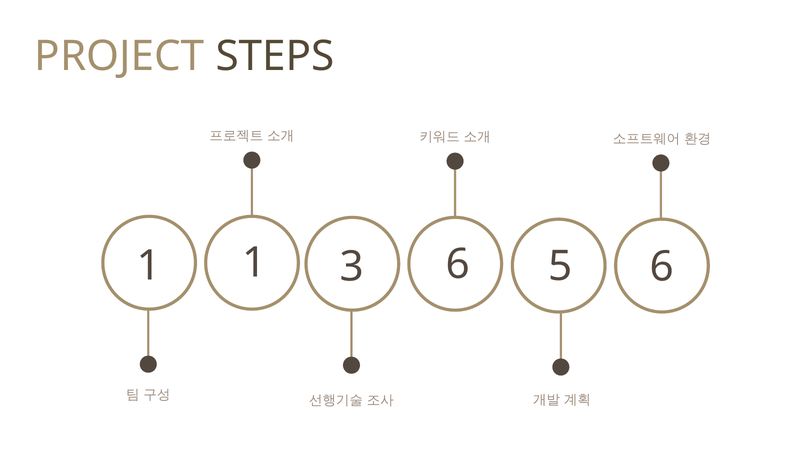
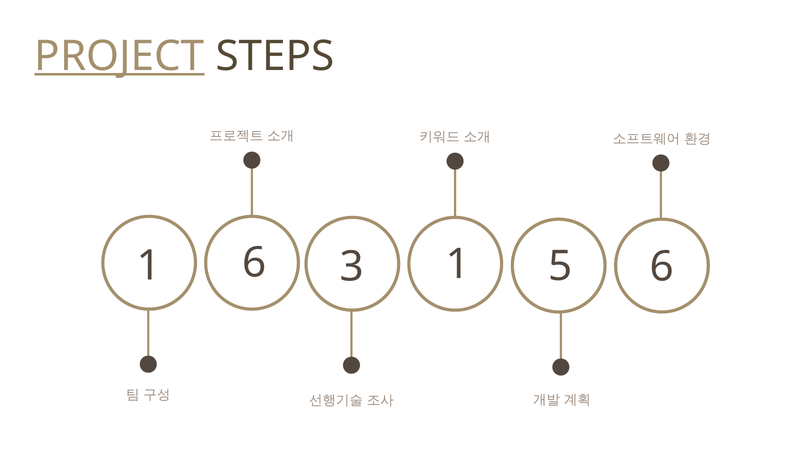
PROJECT underline: none -> present
1 1: 1 -> 6
3 6: 6 -> 1
